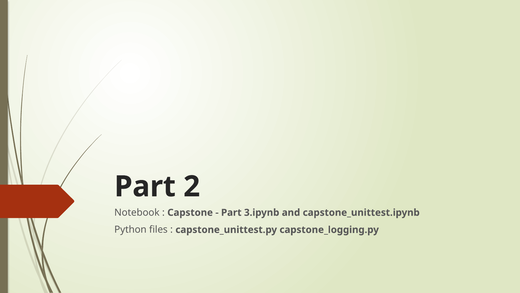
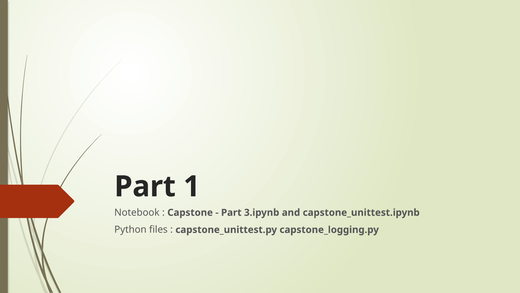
2: 2 -> 1
